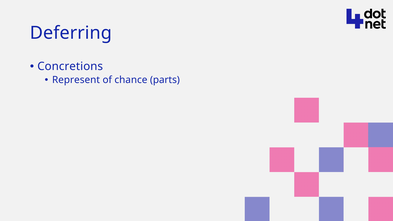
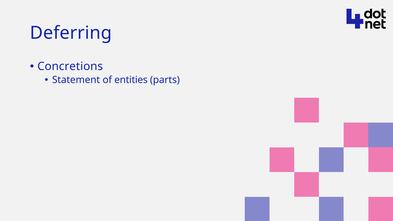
Represent: Represent -> Statement
chance: chance -> entities
